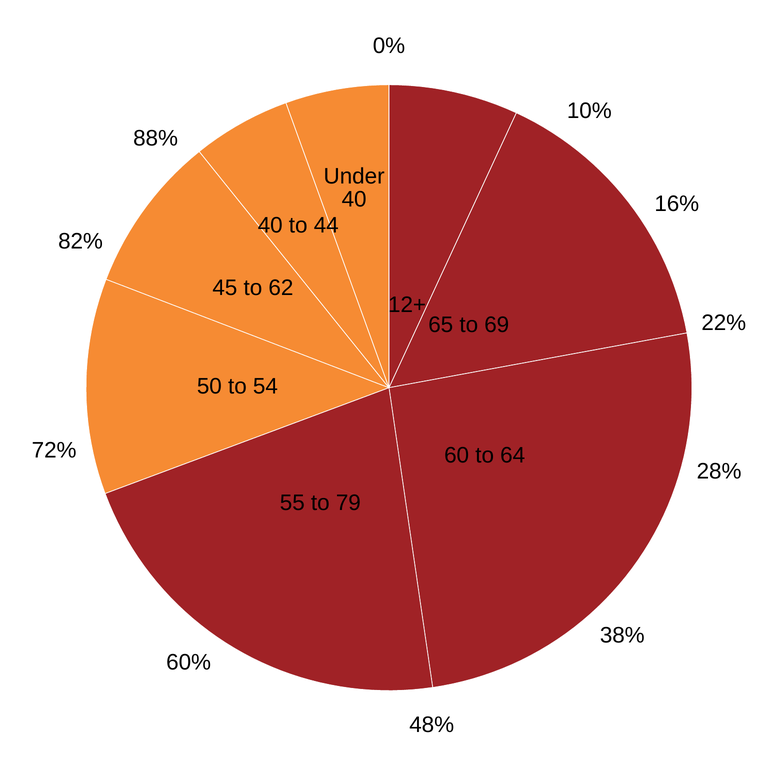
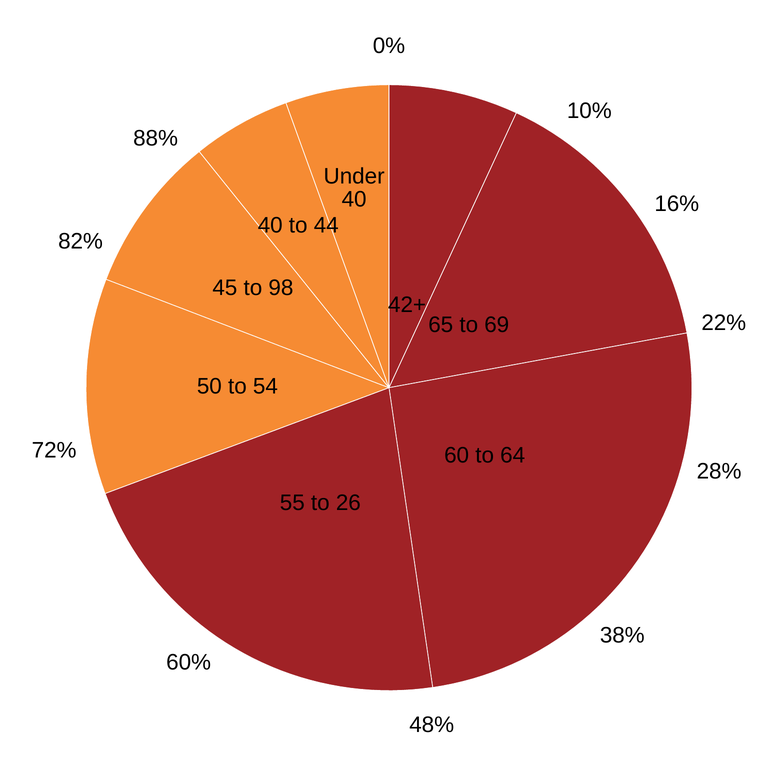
62: 62 -> 98
12+: 12+ -> 42+
79: 79 -> 26
